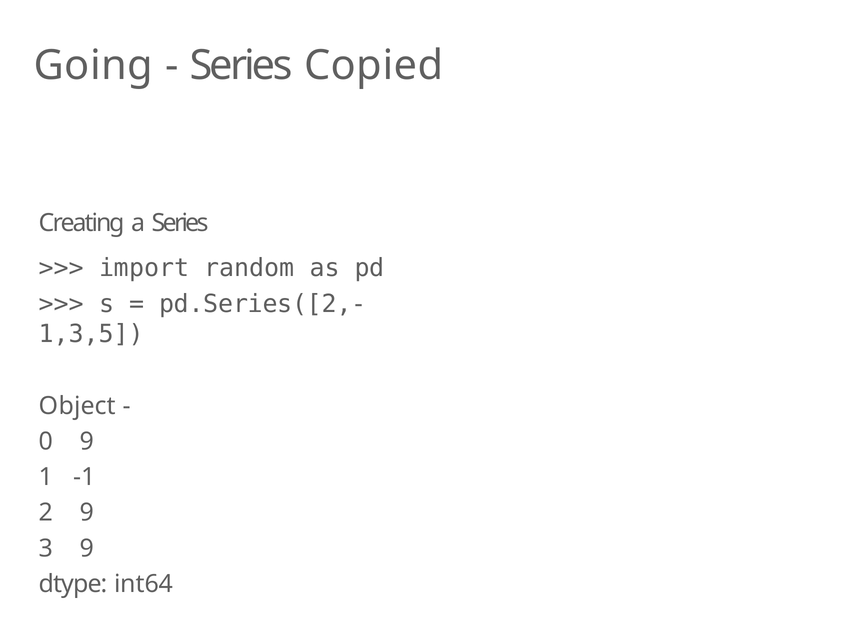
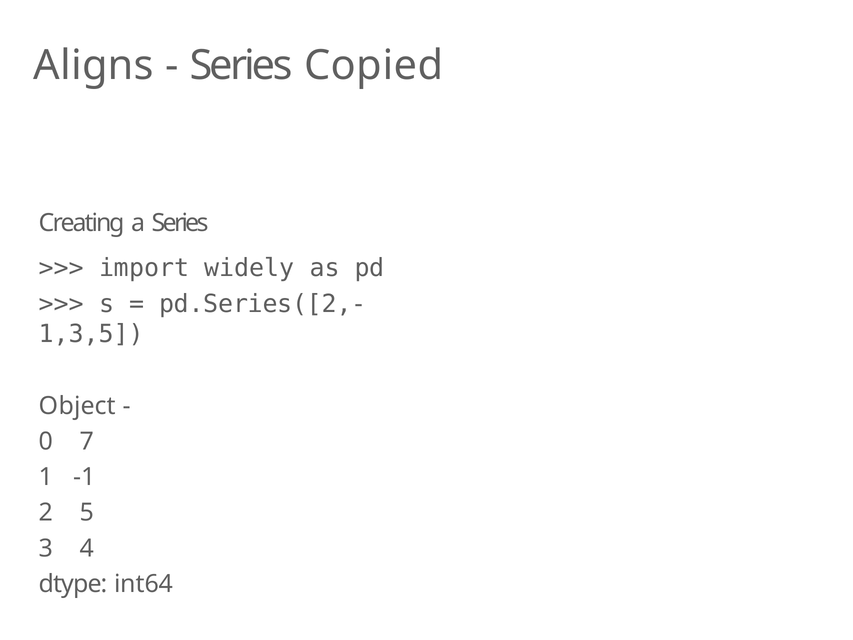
Going: Going -> Aligns
random: random -> widely
0 9: 9 -> 7
2 9: 9 -> 5
3 9: 9 -> 4
